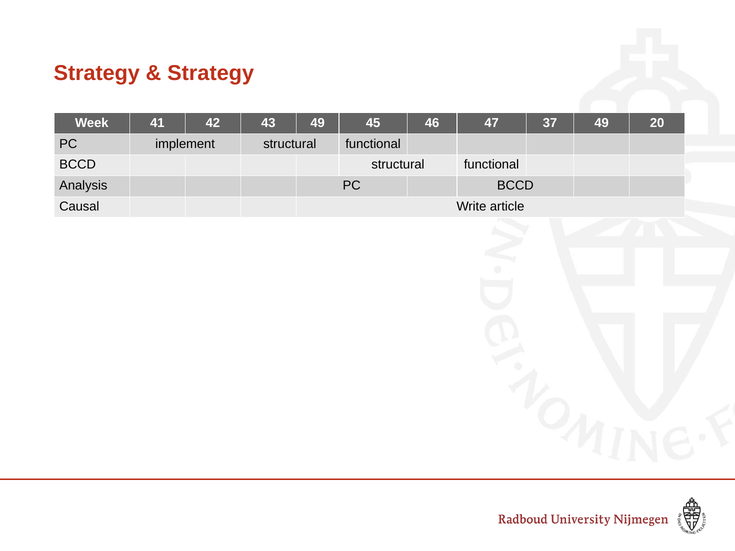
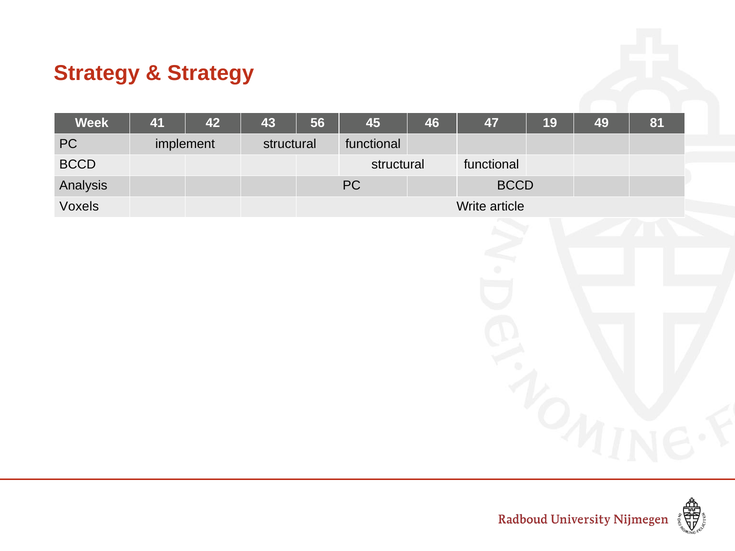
43 49: 49 -> 56
37: 37 -> 19
20: 20 -> 81
Causal: Causal -> Voxels
